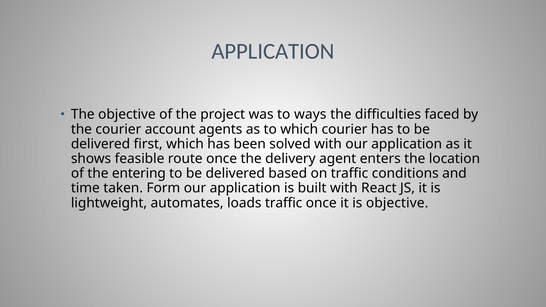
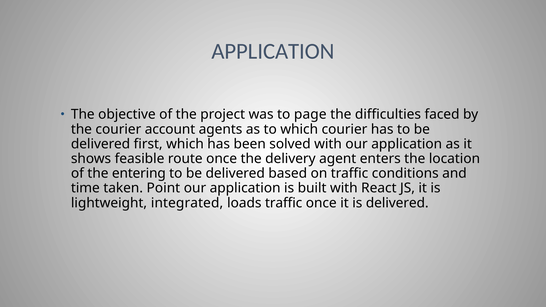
ways: ways -> page
Form: Form -> Point
automates: automates -> integrated
is objective: objective -> delivered
